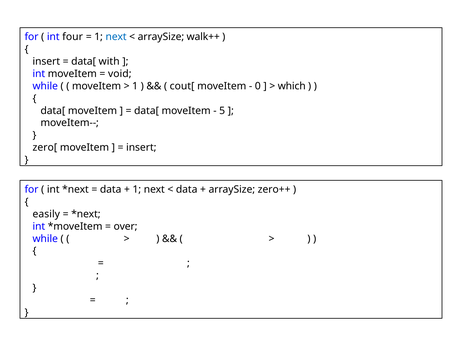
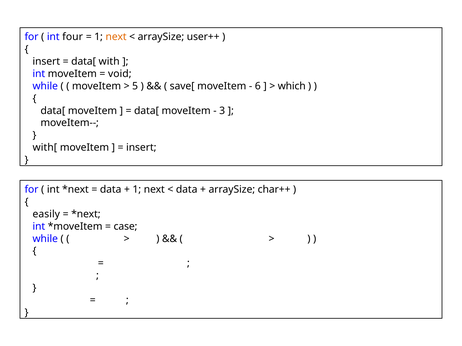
next at (116, 37) colour: blue -> orange
walk++: walk++ -> user++
1 at (135, 86): 1 -> 5
cout[: cout[ -> save[
0: 0 -> 6
5: 5 -> 3
zero[: zero[ -> with[
zero++: zero++ -> char++
over: over -> case
